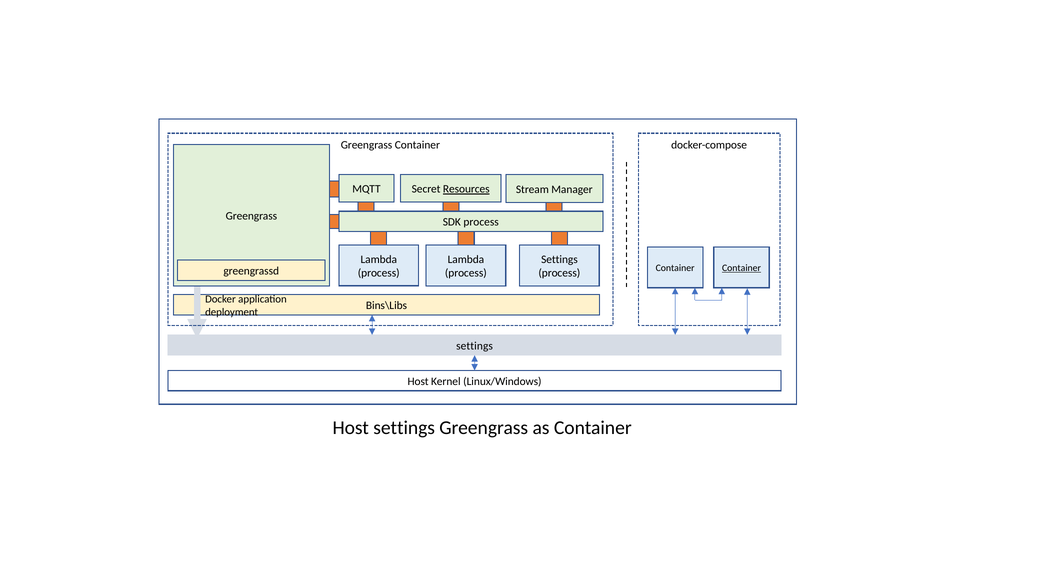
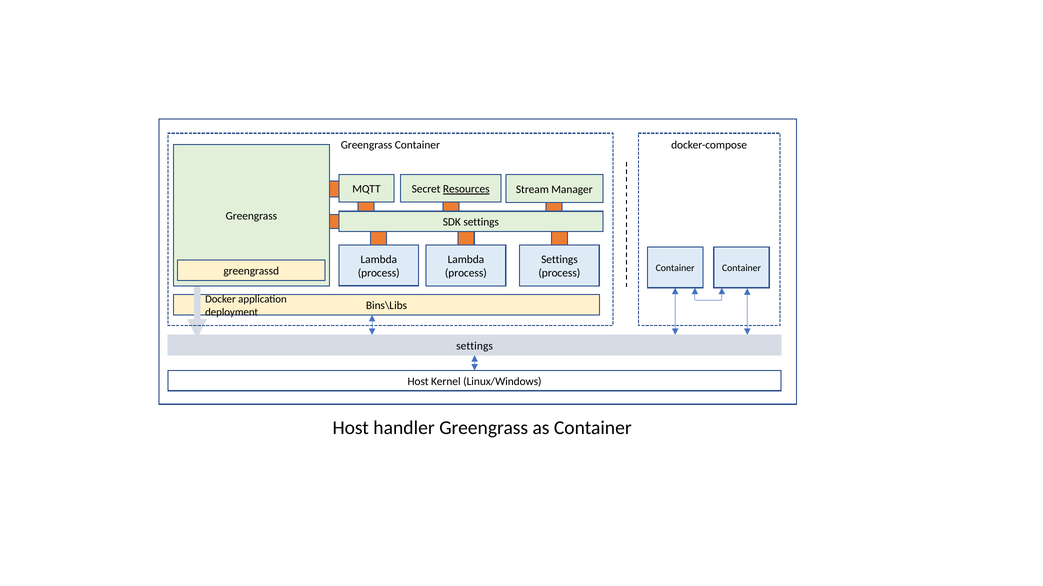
SDK process: process -> settings
Container at (741, 268) underline: present -> none
Host settings: settings -> handler
